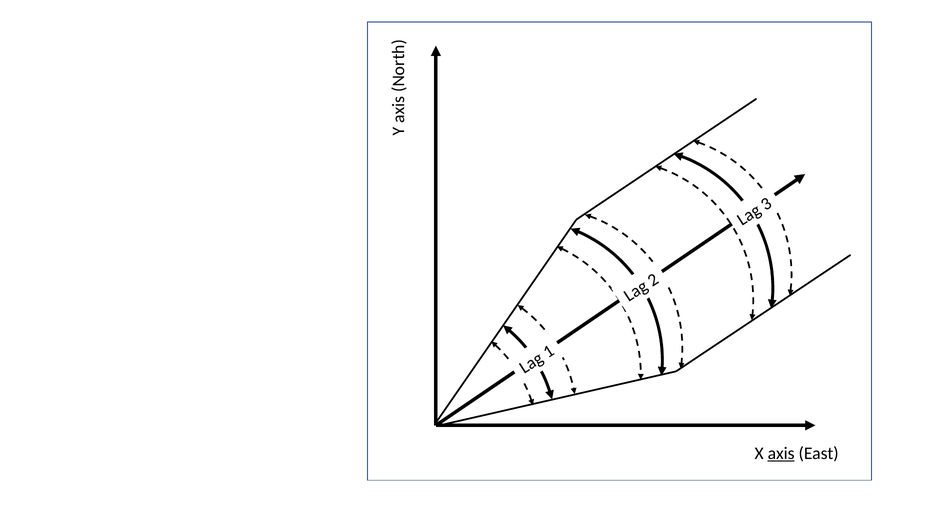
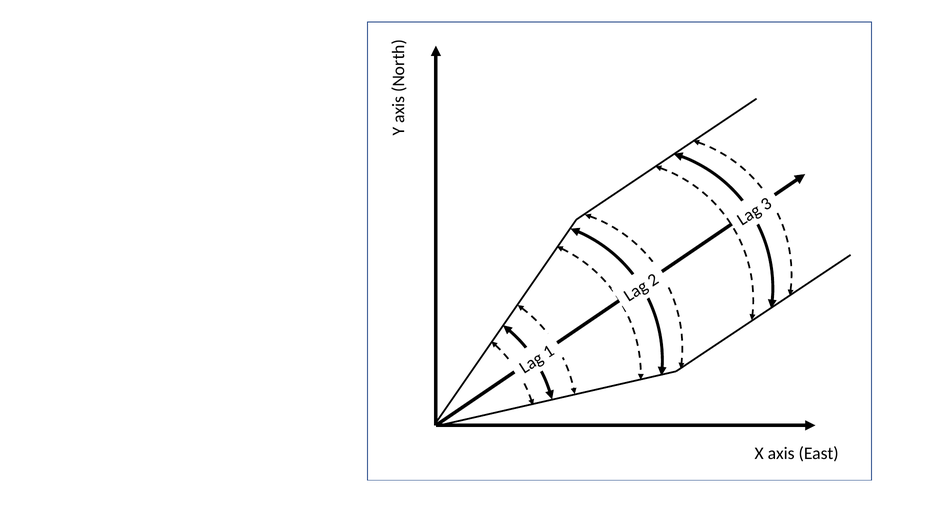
axis underline: present -> none
